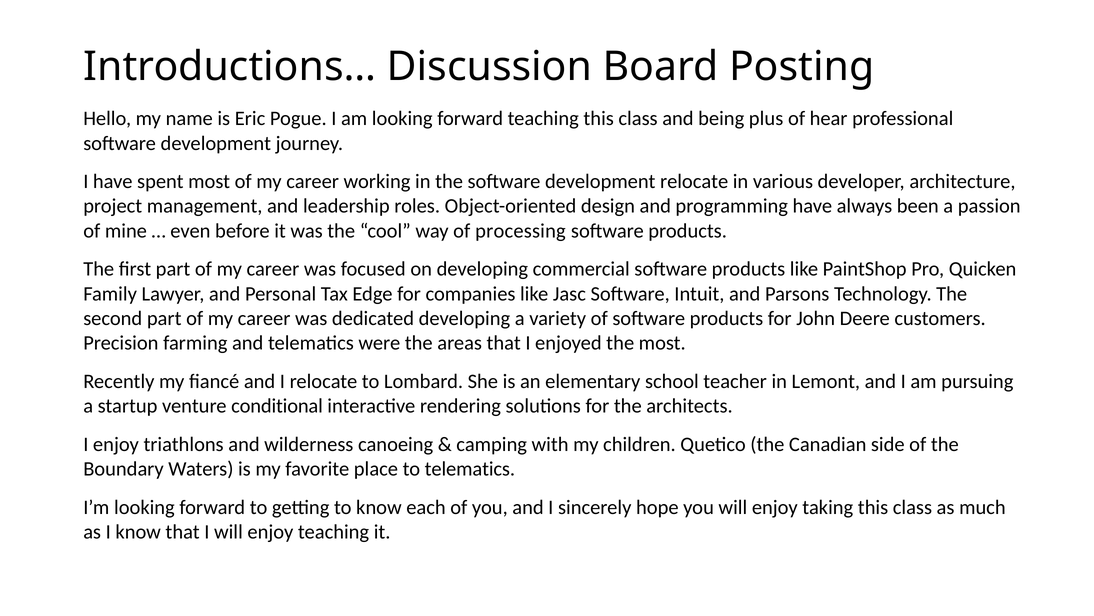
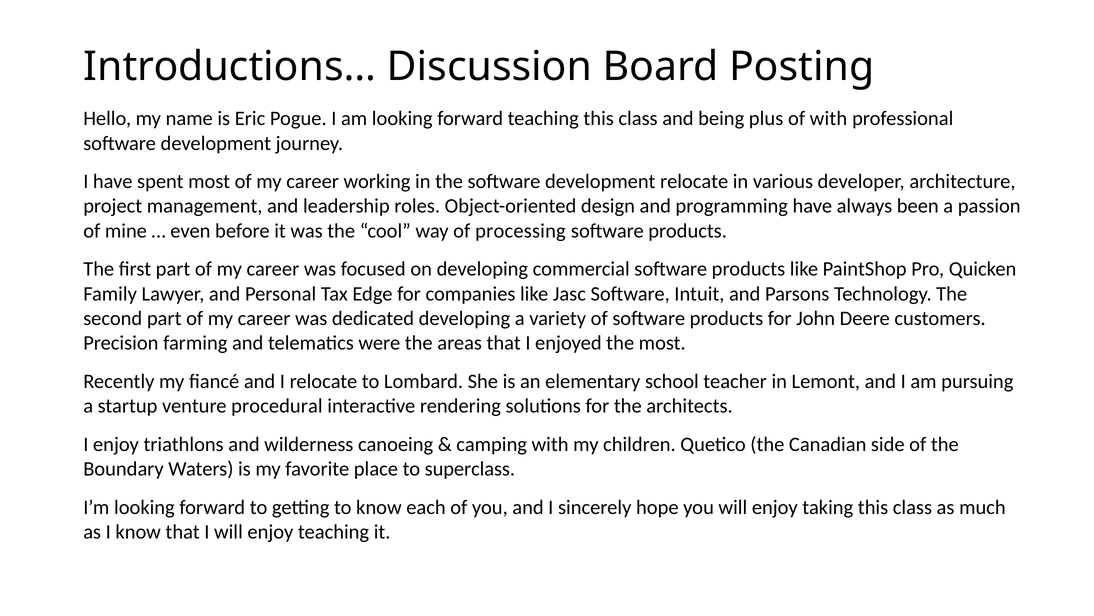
of hear: hear -> with
conditional: conditional -> procedural
to telematics: telematics -> superclass
